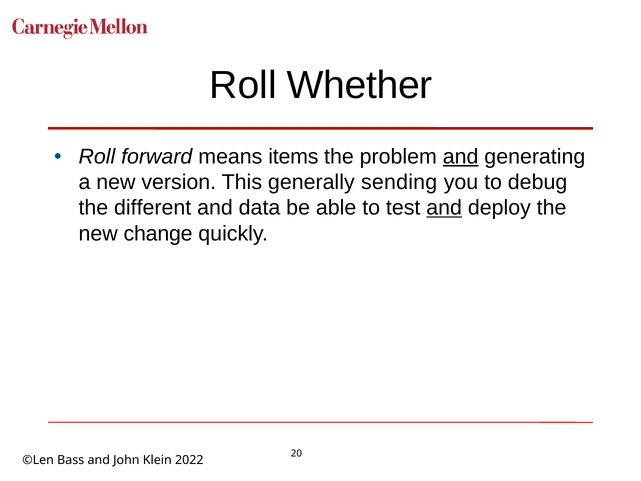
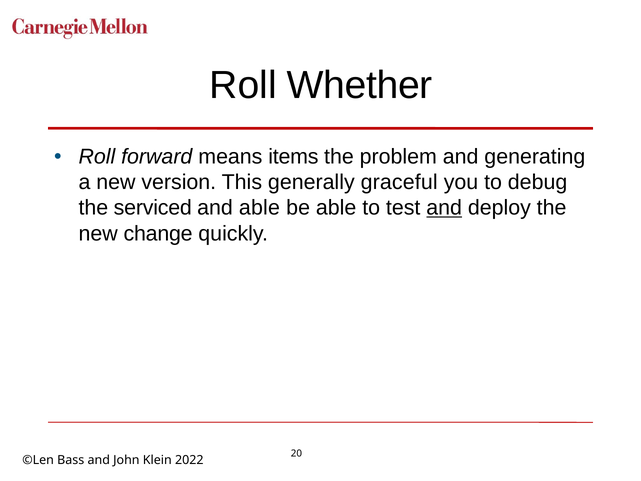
and at (461, 156) underline: present -> none
sending: sending -> graceful
different: different -> serviced
and data: data -> able
